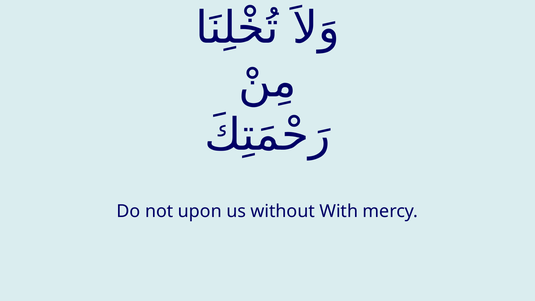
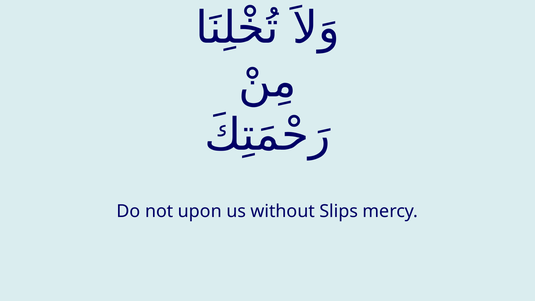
With: With -> Slips
